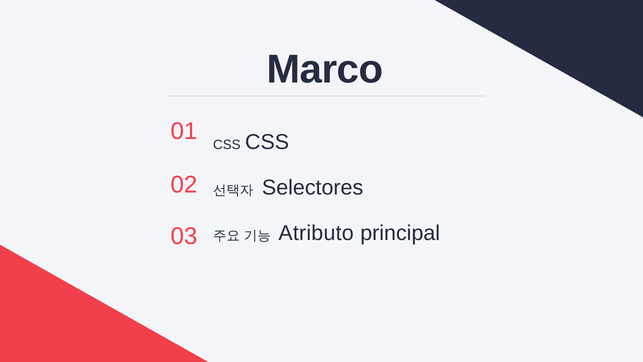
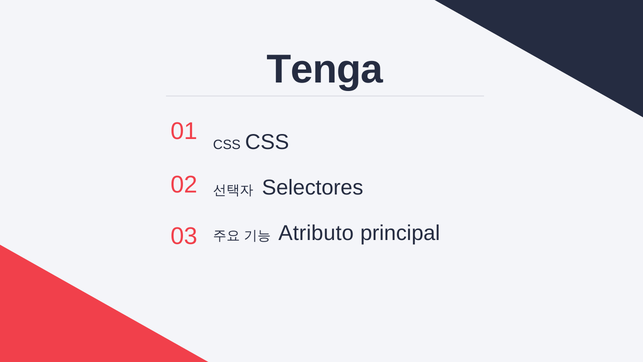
Marco: Marco -> Tenga
